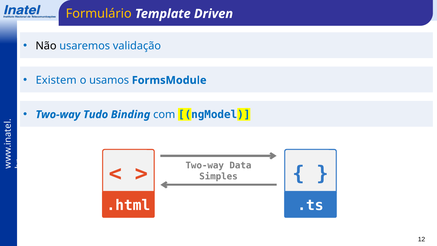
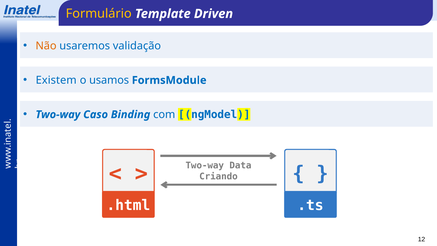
Não colour: black -> orange
Tudo: Tudo -> Caso
Simples: Simples -> Criando
